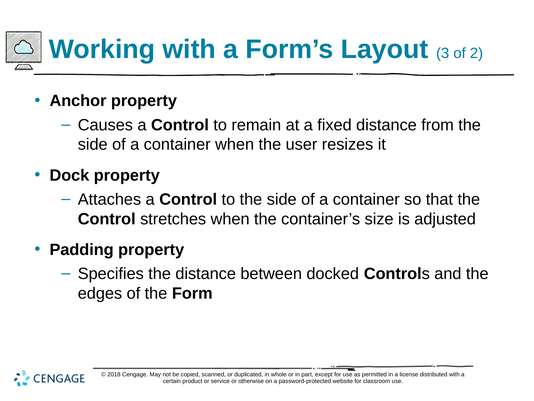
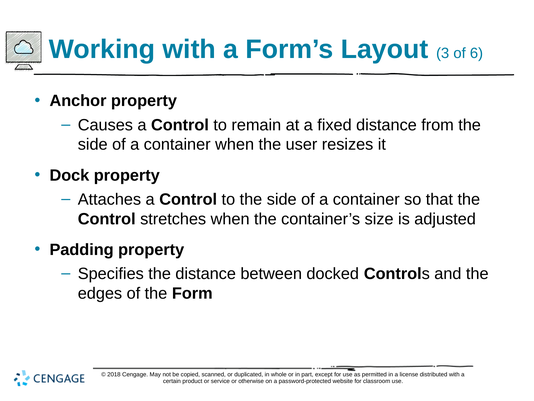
2: 2 -> 6
